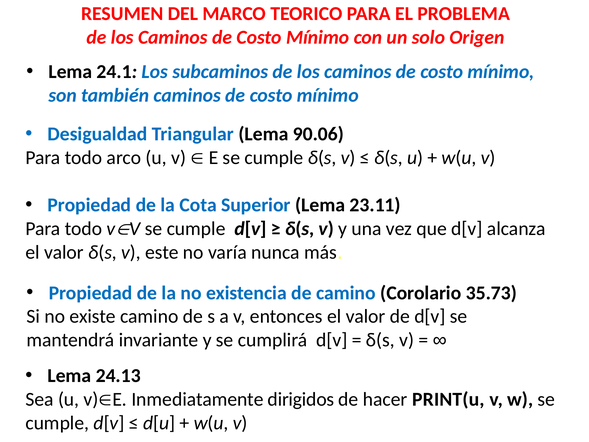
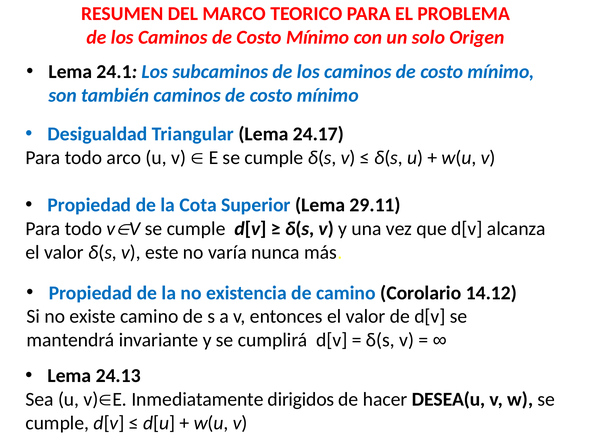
90.06: 90.06 -> 24.17
23.11: 23.11 -> 29.11
35.73: 35.73 -> 14.12
PRINT(u: PRINT(u -> DESEA(u
